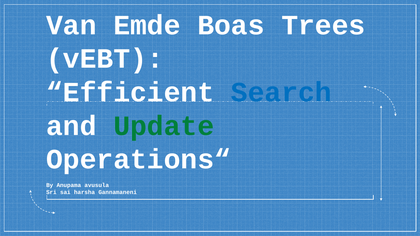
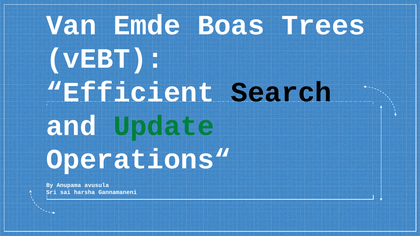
Search colour: blue -> black
